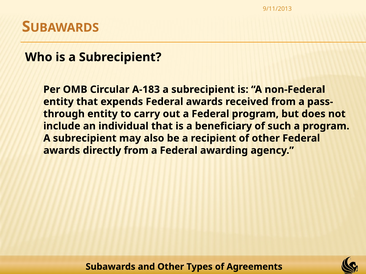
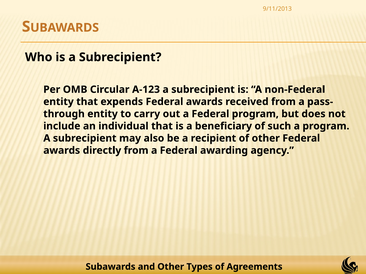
A-183: A-183 -> A-123
